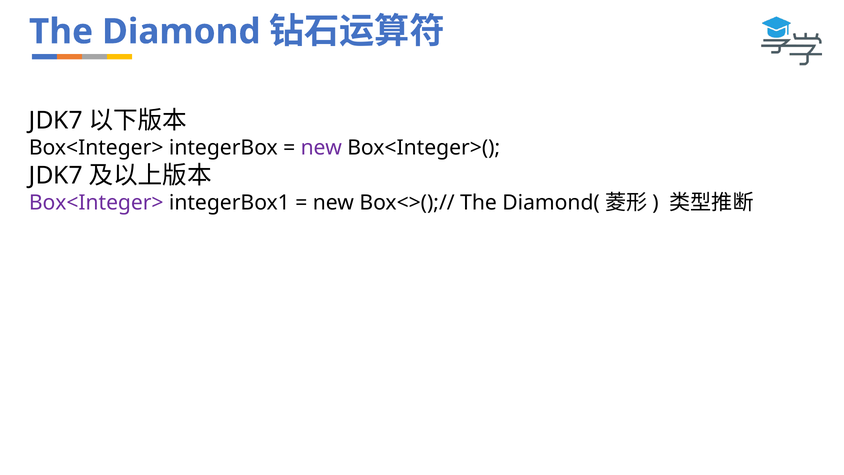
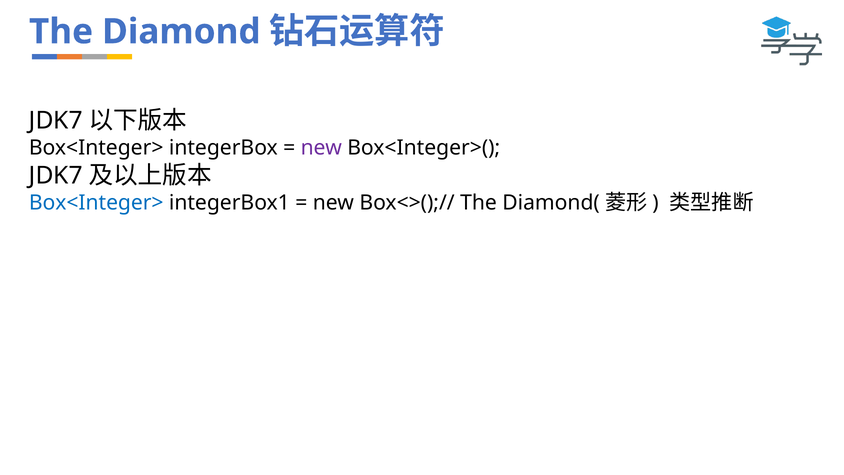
Box<Integer> at (96, 203) colour: purple -> blue
